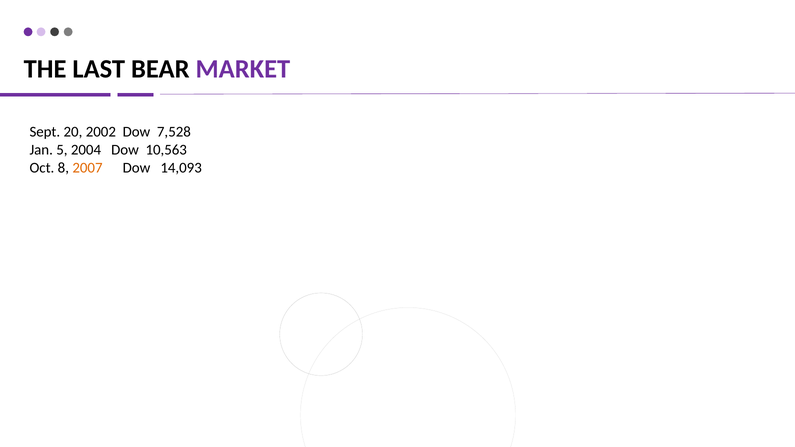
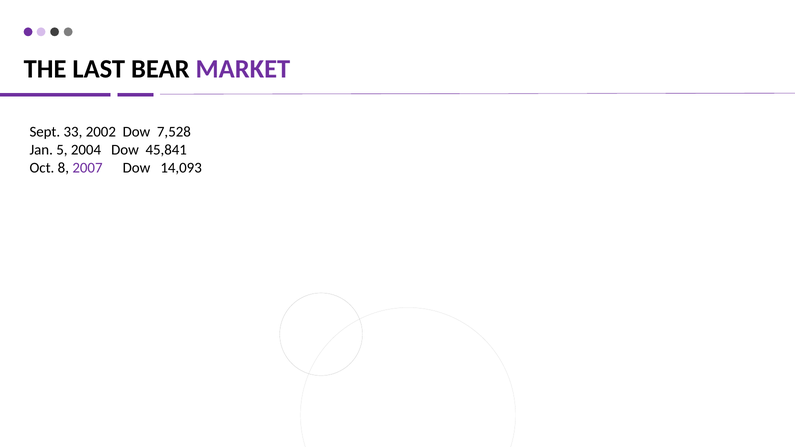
20: 20 -> 33
10,563: 10,563 -> 45,841
2007 colour: orange -> purple
